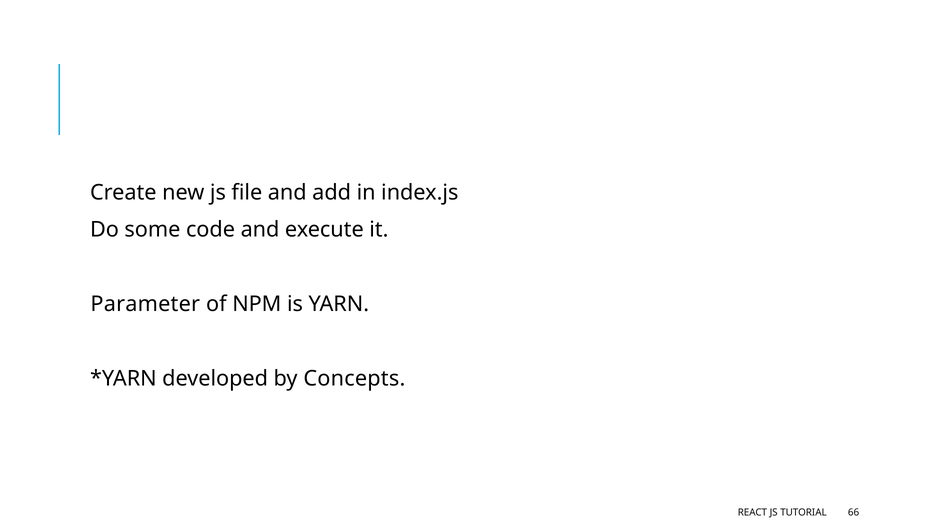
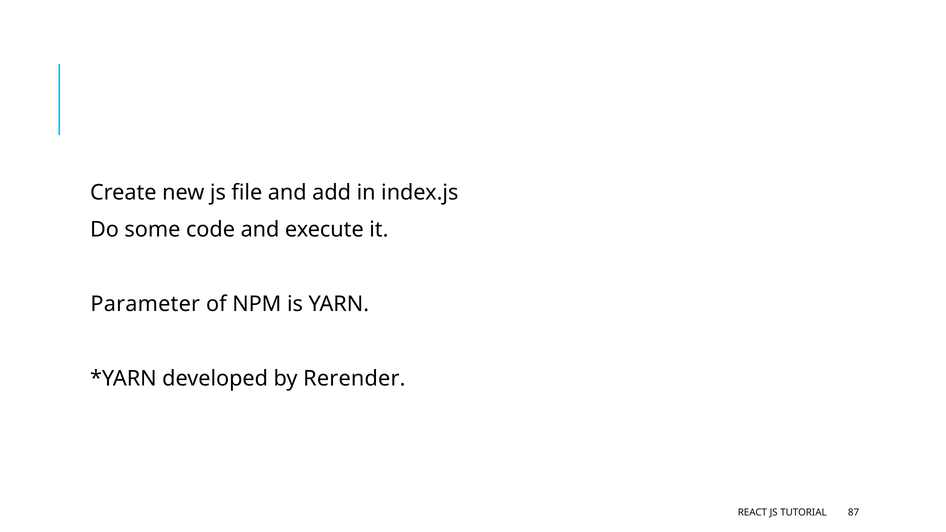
Concepts: Concepts -> Rerender
66: 66 -> 87
